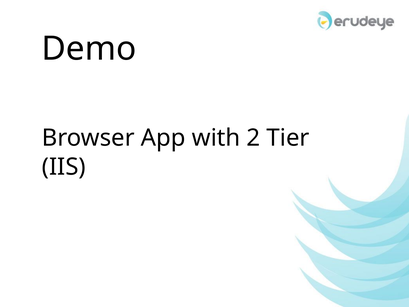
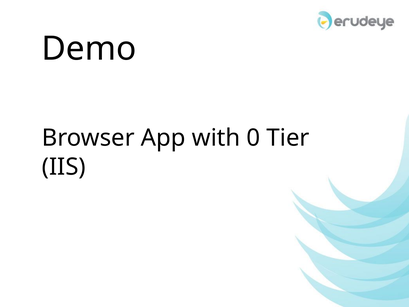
2: 2 -> 0
